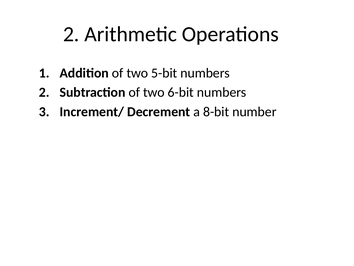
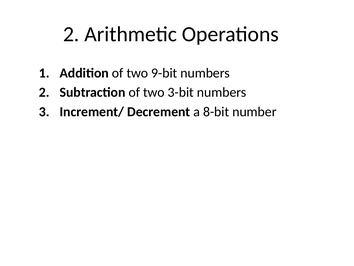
5-bit: 5-bit -> 9-bit
6-bit: 6-bit -> 3-bit
